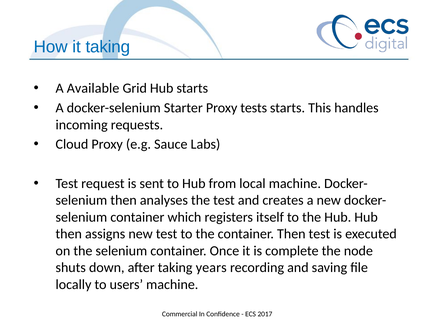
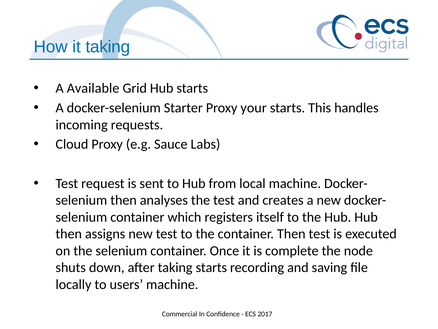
tests: tests -> your
taking years: years -> starts
